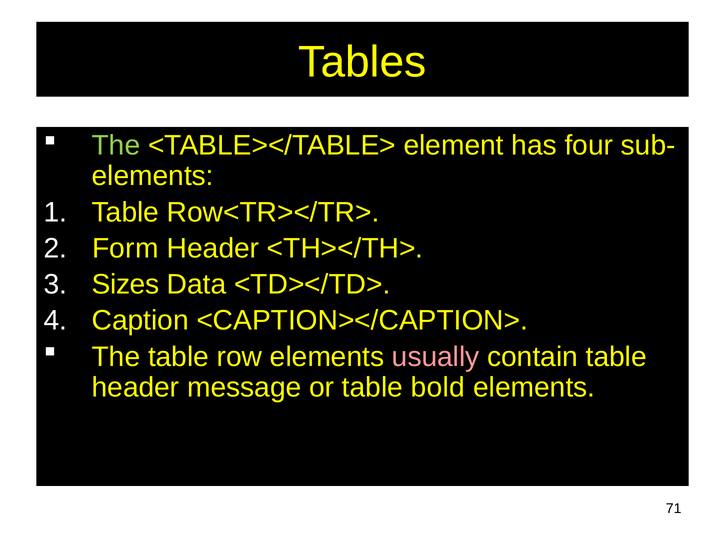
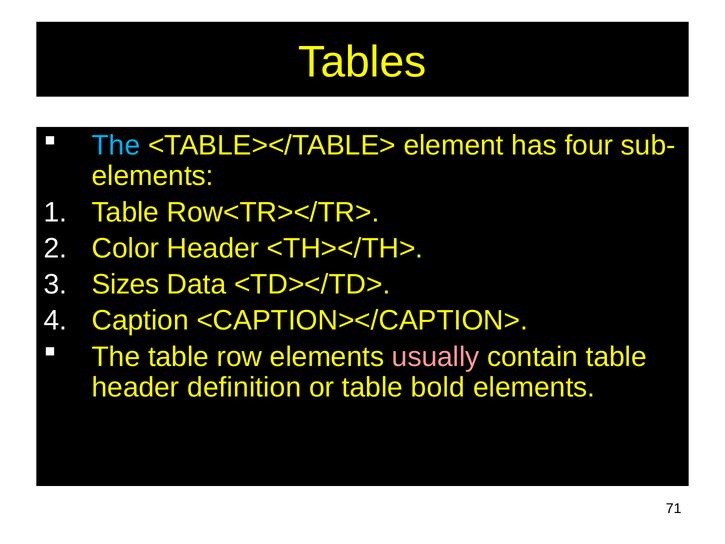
The at (116, 146) colour: light green -> light blue
Form: Form -> Color
message: message -> definition
